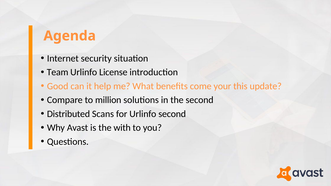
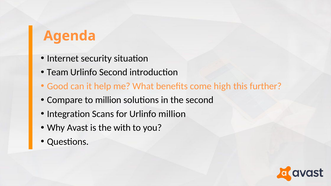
Urlinfo License: License -> Second
your: your -> high
update: update -> further
Distributed: Distributed -> Integration
Urlinfo second: second -> million
